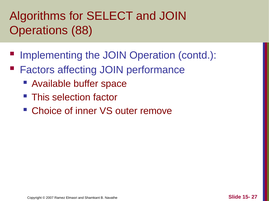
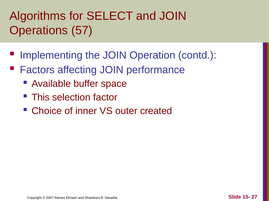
88: 88 -> 57
remove: remove -> created
